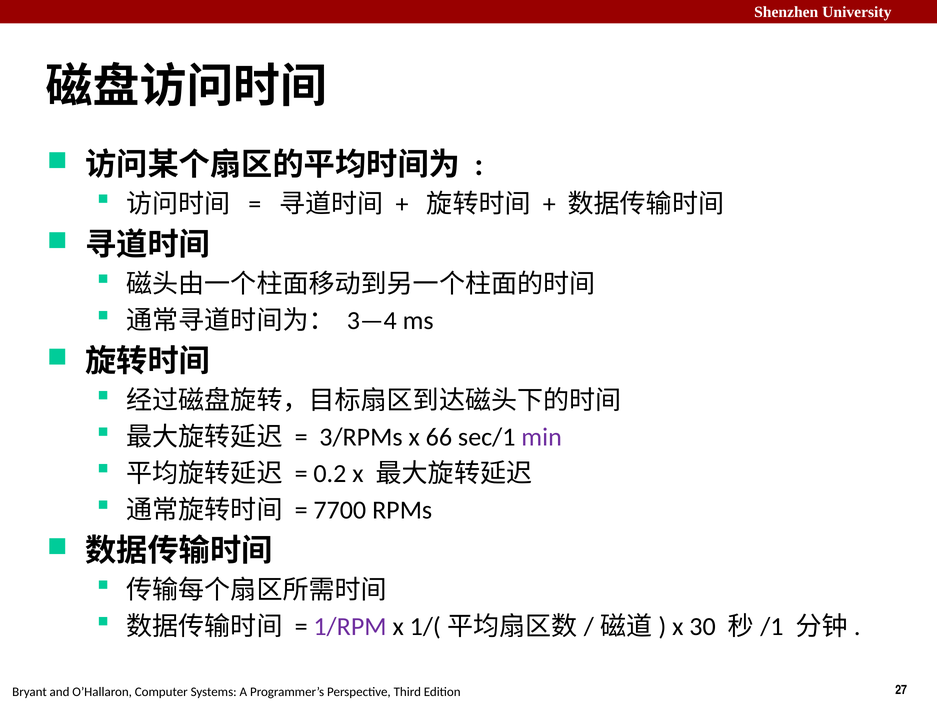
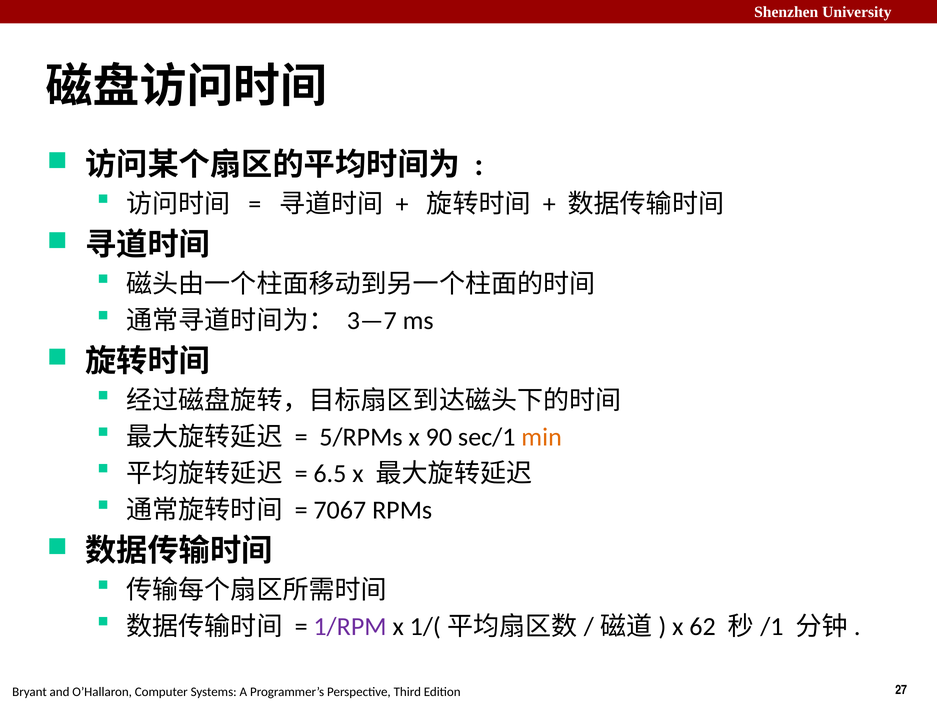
3—4: 3—4 -> 3—7
3/RPMs: 3/RPMs -> 5/RPMs
66: 66 -> 90
min colour: purple -> orange
0.2: 0.2 -> 6.5
7700: 7700 -> 7067
30: 30 -> 62
